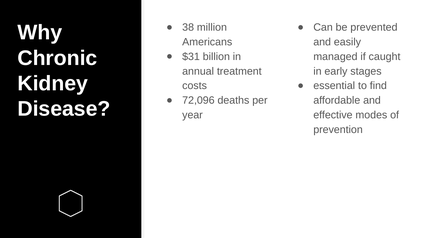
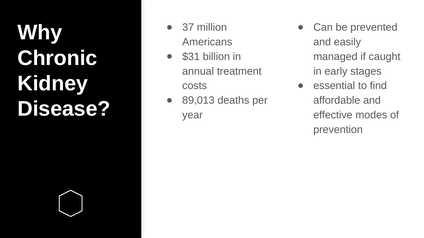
38: 38 -> 37
72,096: 72,096 -> 89,013
